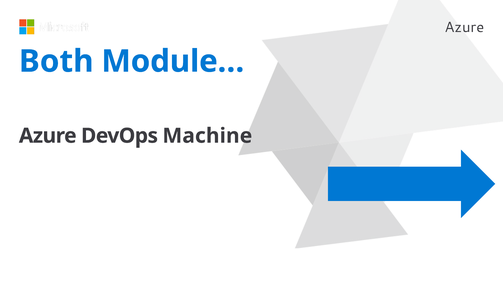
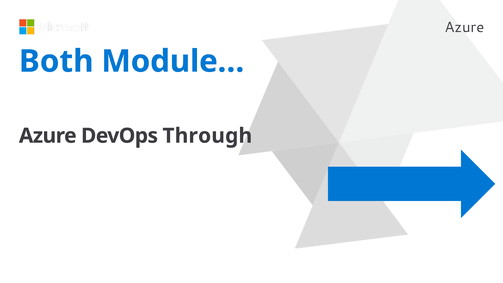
Machine: Machine -> Through
